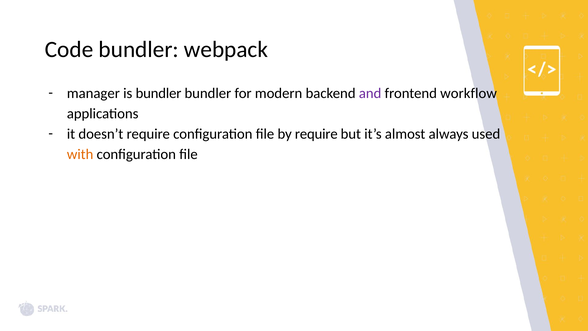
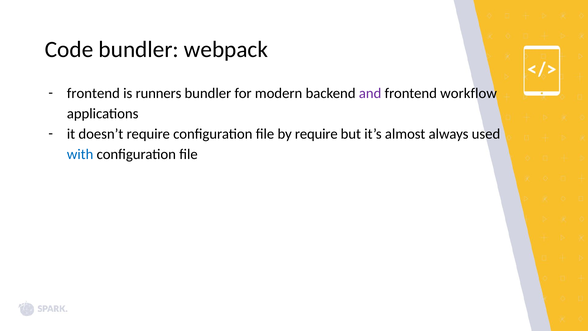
manager at (93, 93): manager -> frontend
is bundler: bundler -> runners
with colour: orange -> blue
